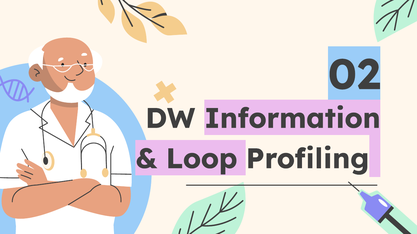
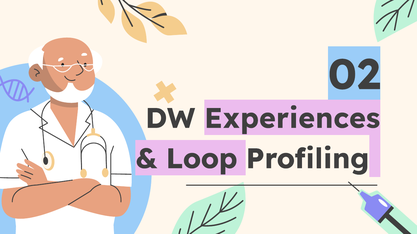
Information: Information -> Experiences
